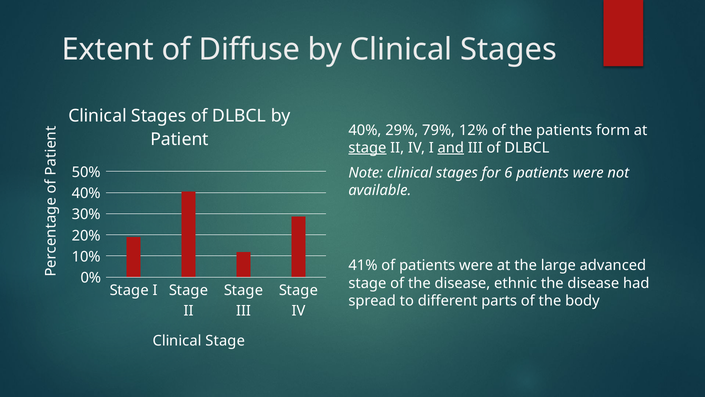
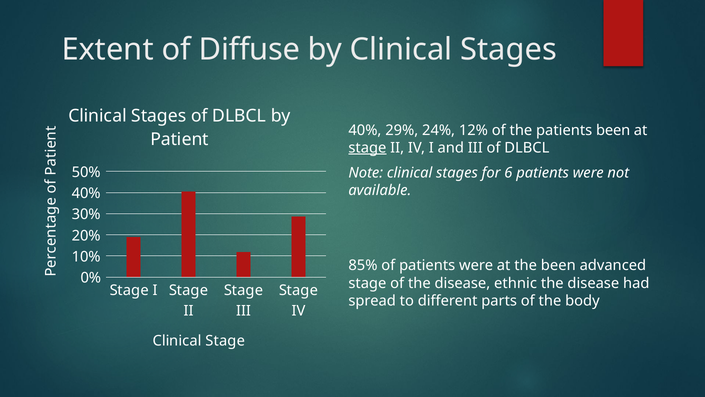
79%: 79% -> 24%
patients form: form -> been
and underline: present -> none
41%: 41% -> 85%
the large: large -> been
